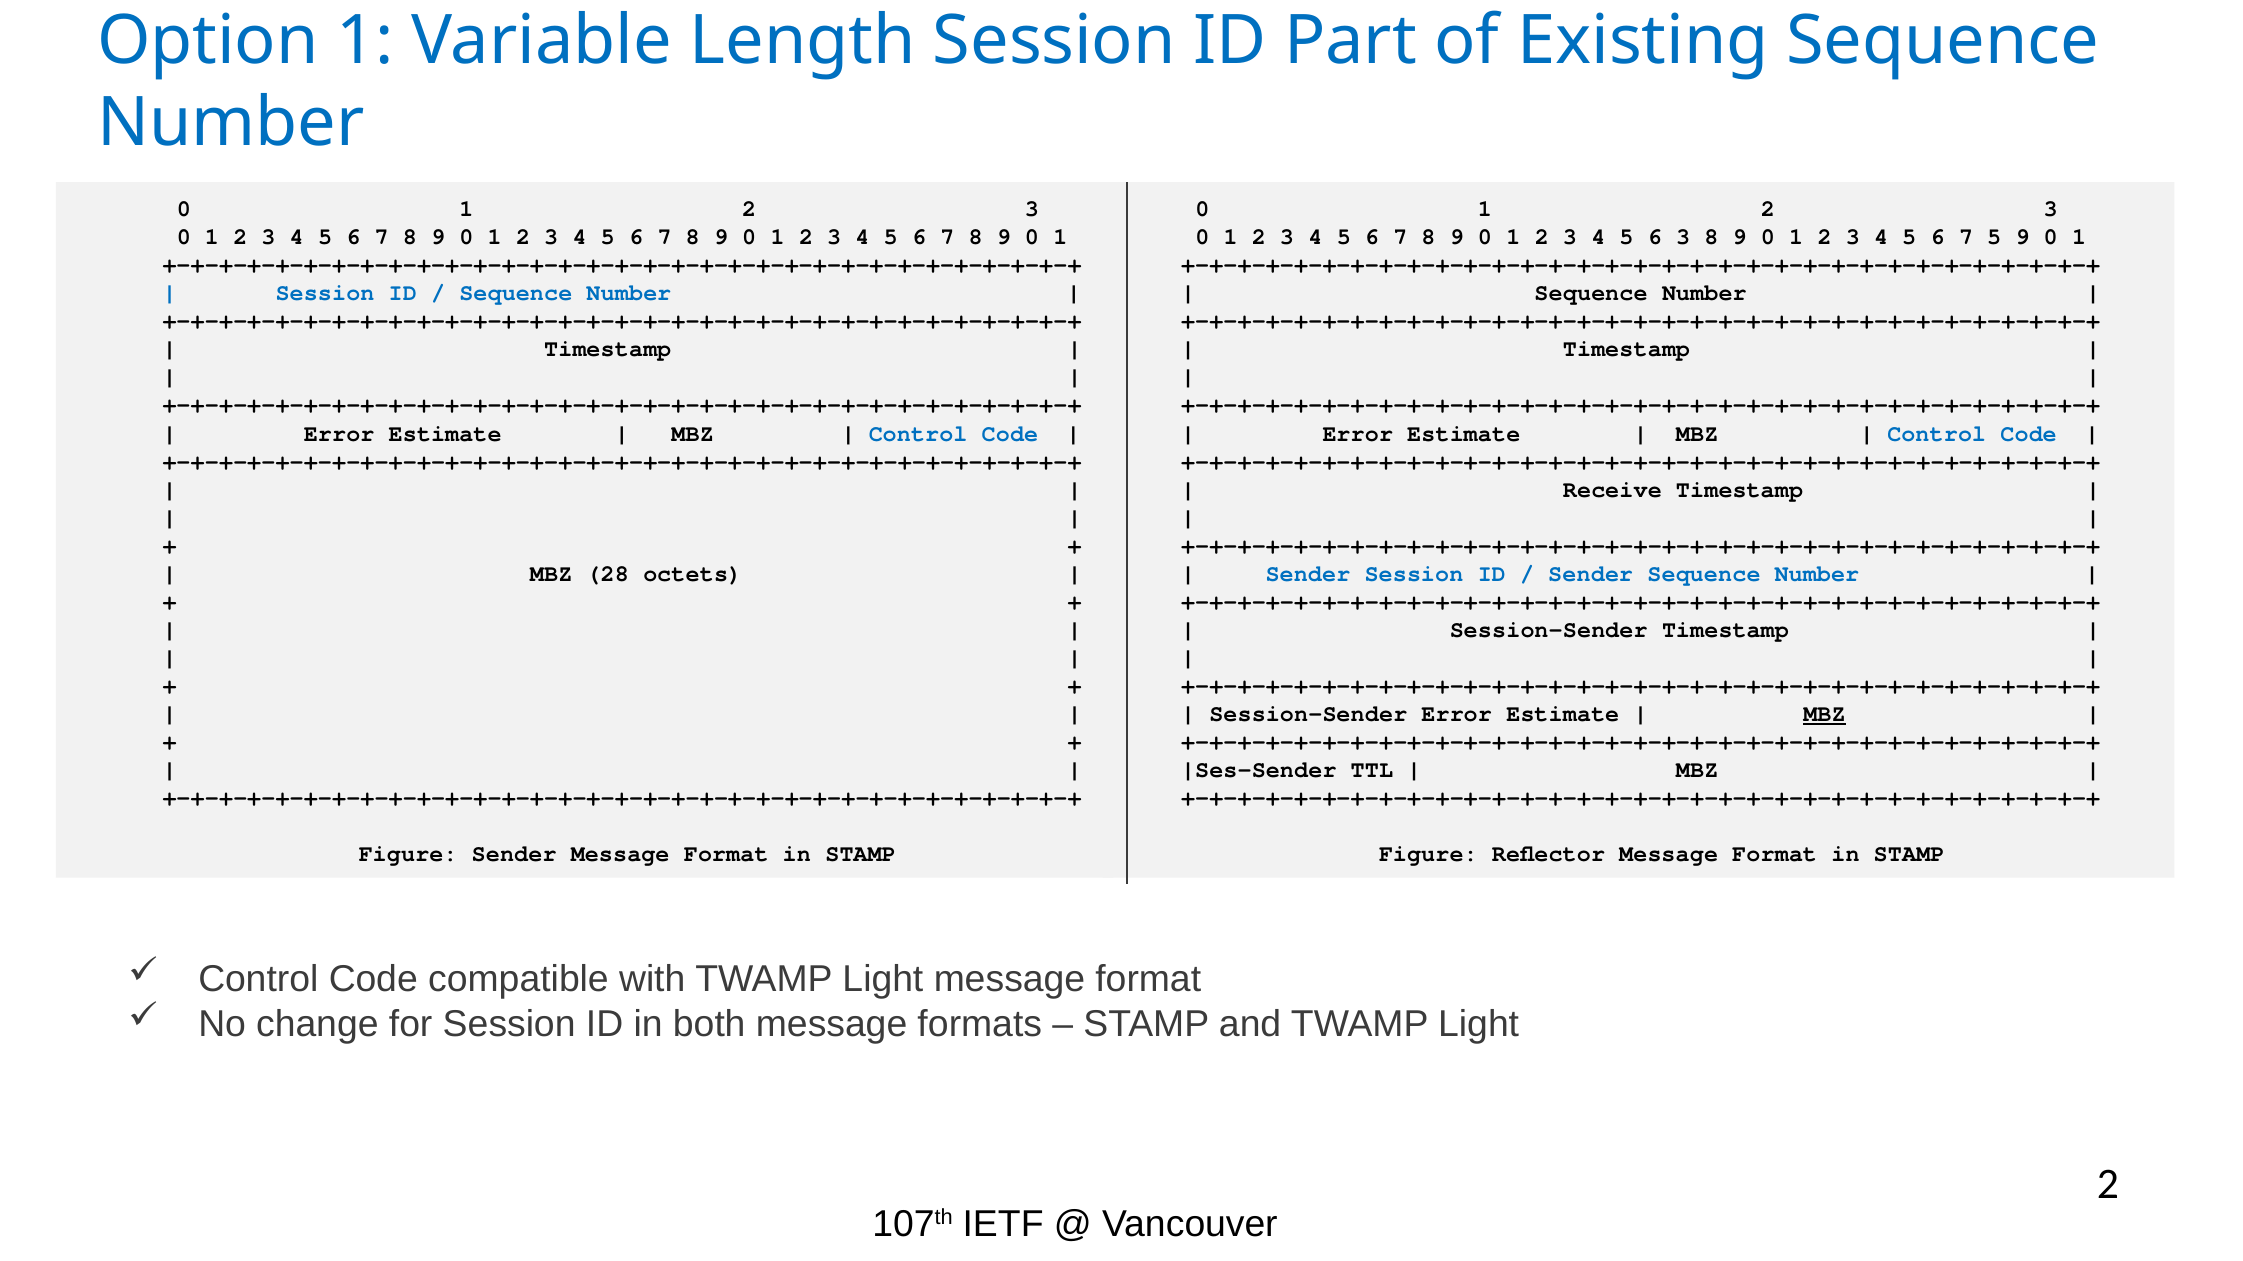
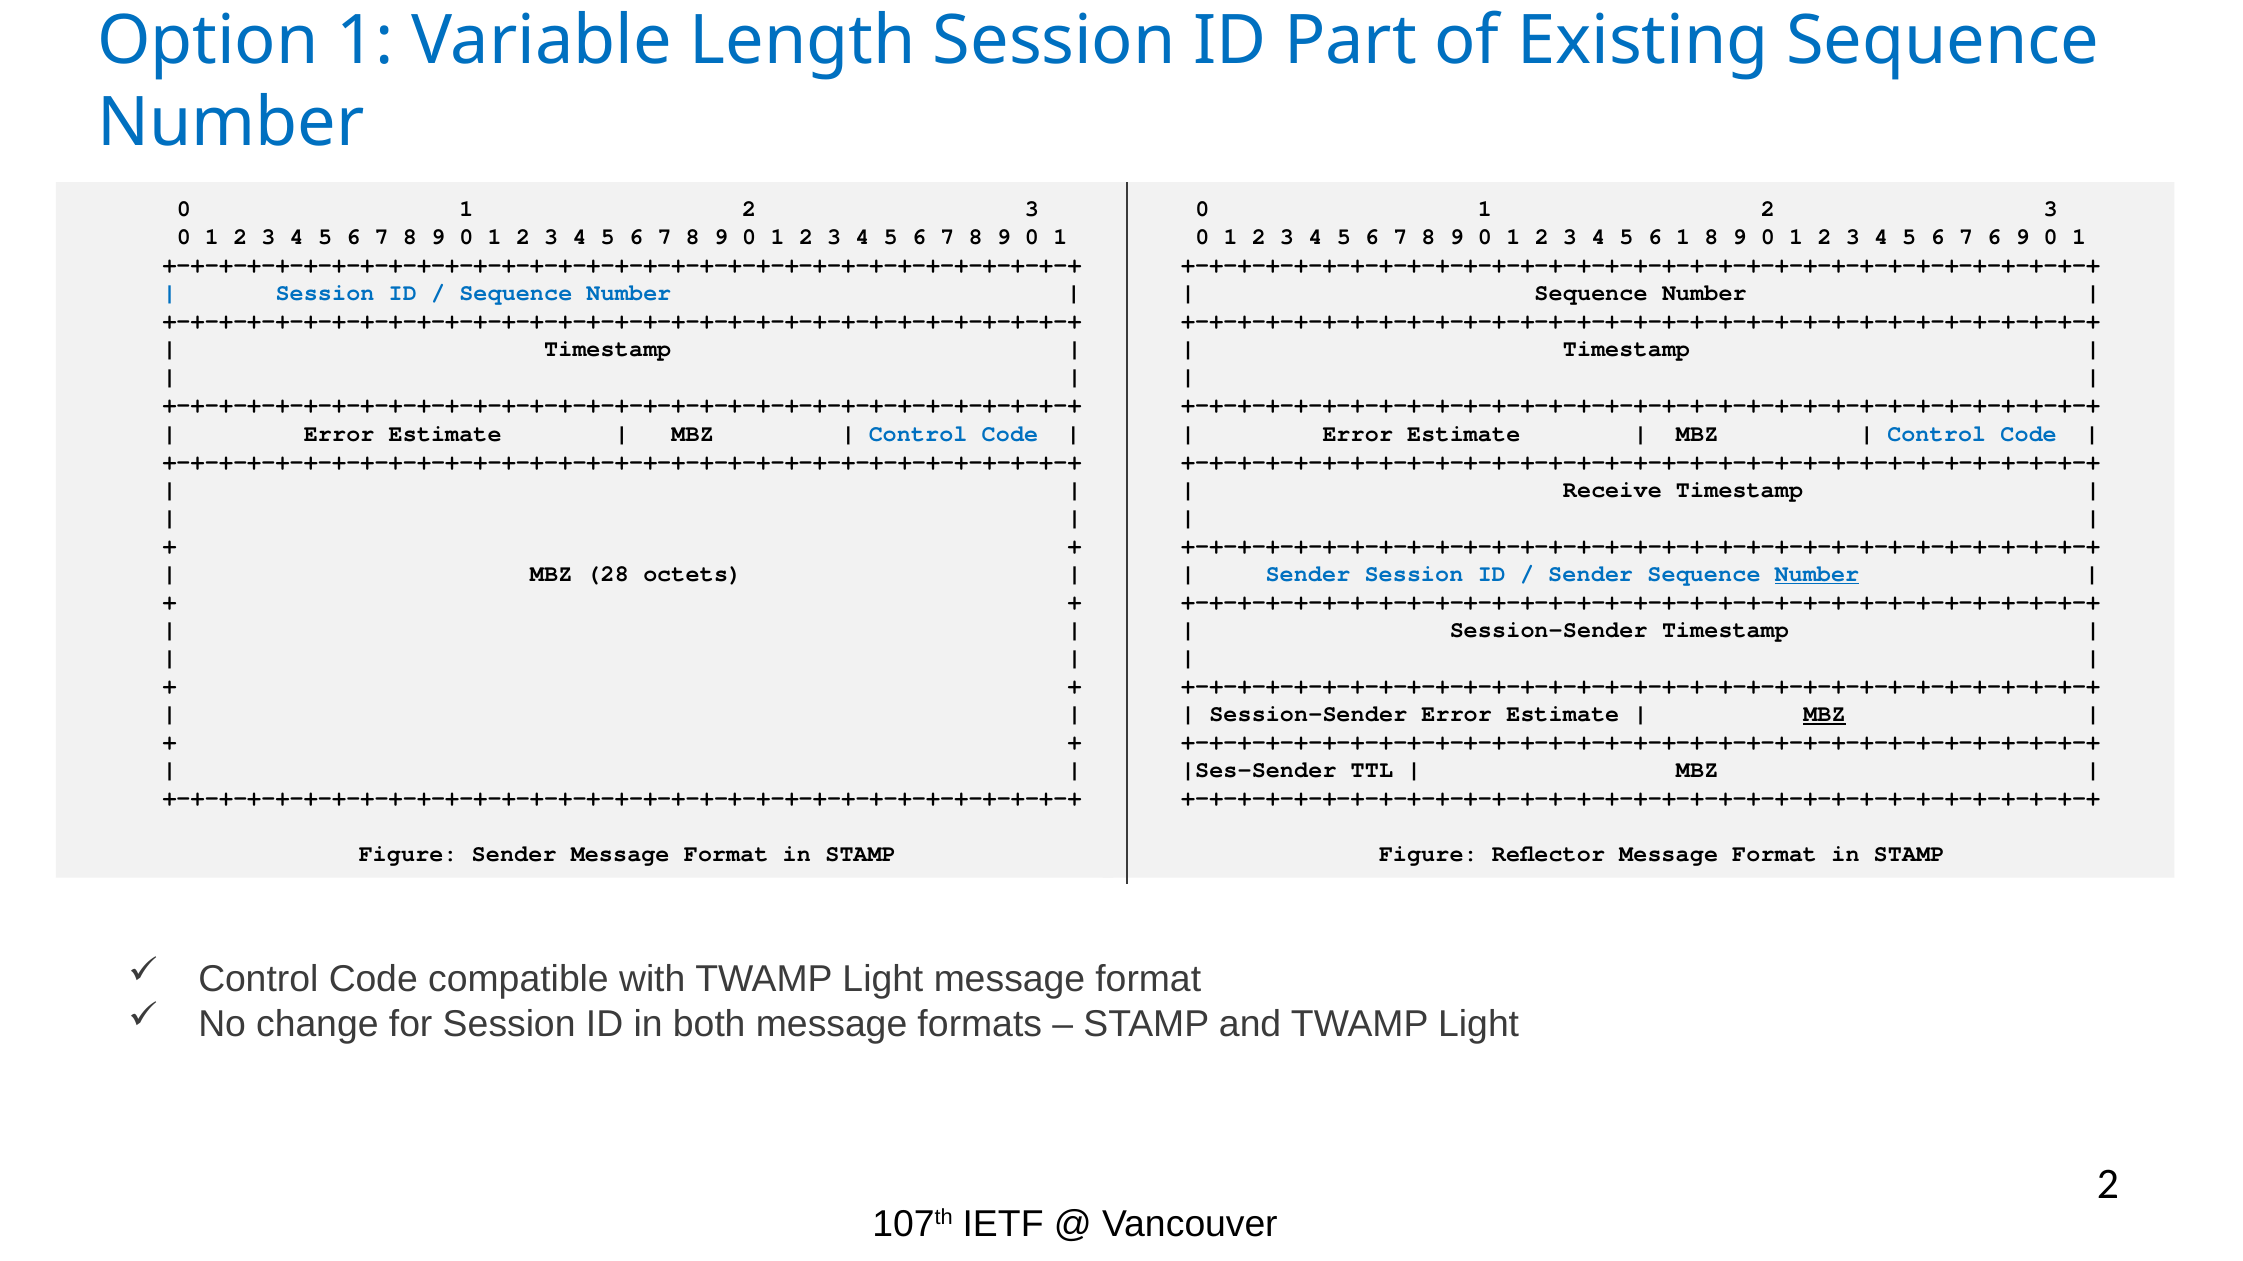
6 3: 3 -> 1
7 5: 5 -> 6
Number at (1817, 574) underline: none -> present
